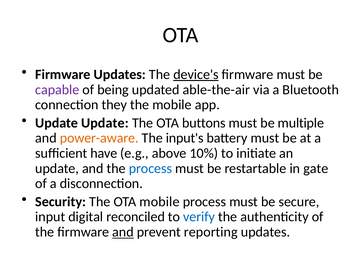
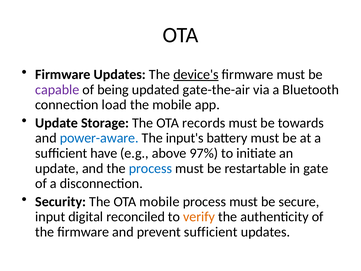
able-the-air: able-the-air -> gate-the-air
they: they -> load
Update Update: Update -> Storage
buttons: buttons -> records
multiple: multiple -> towards
power-aware colour: orange -> blue
10%: 10% -> 97%
verify colour: blue -> orange
and at (123, 232) underline: present -> none
prevent reporting: reporting -> sufficient
